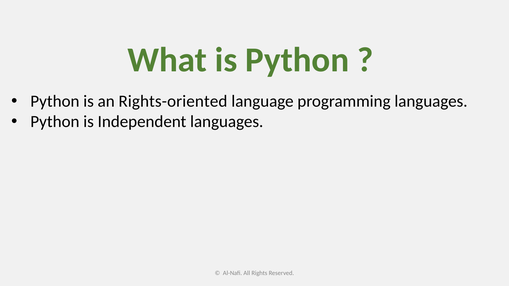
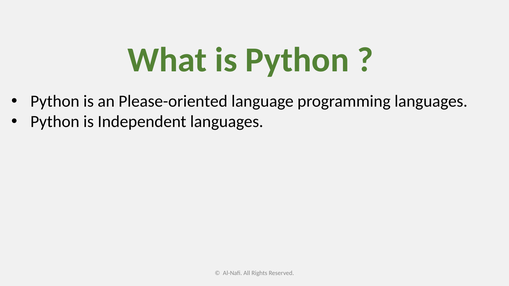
Rights-oriented: Rights-oriented -> Please-oriented
